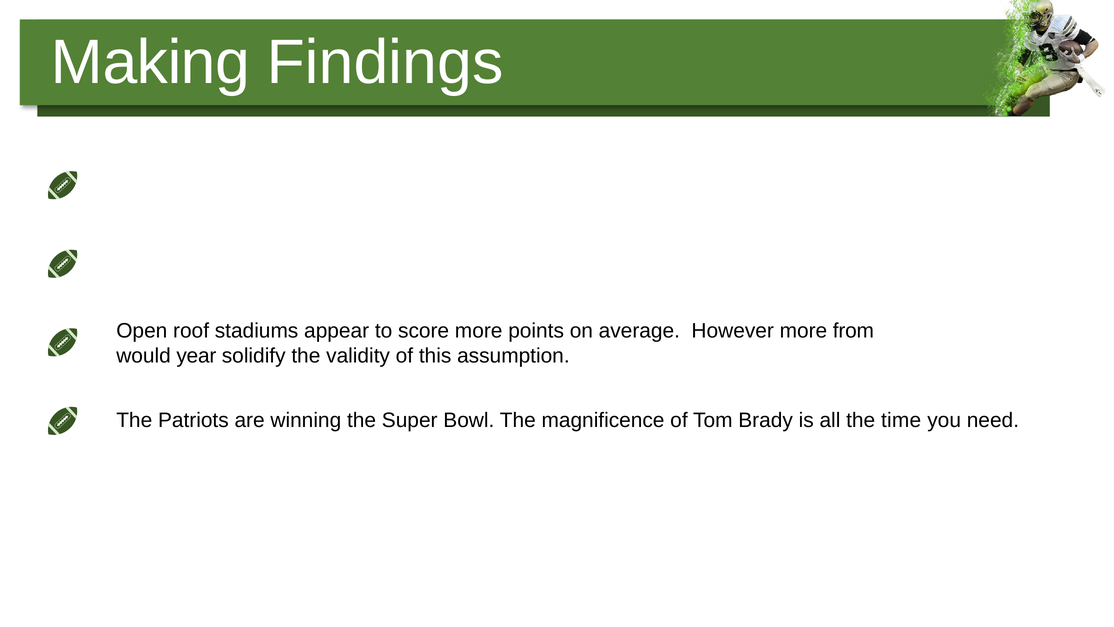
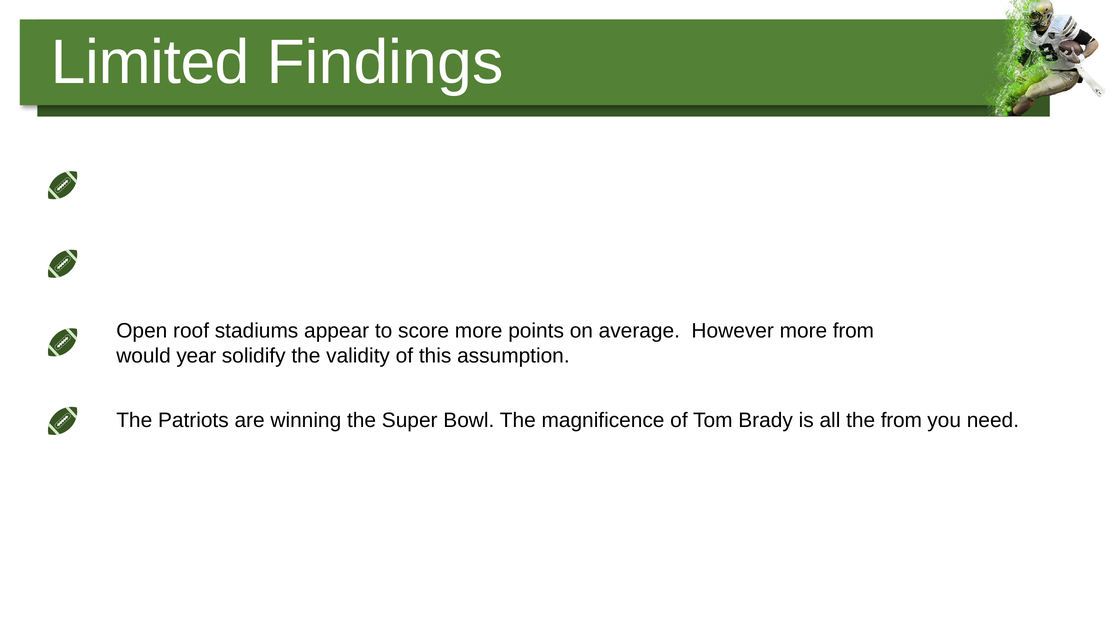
Making: Making -> Limited
the time: time -> from
